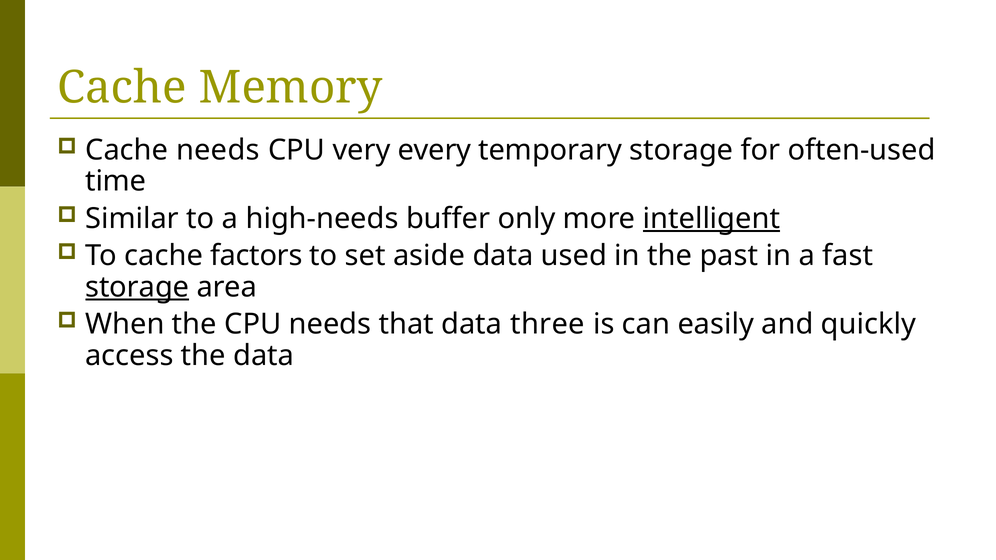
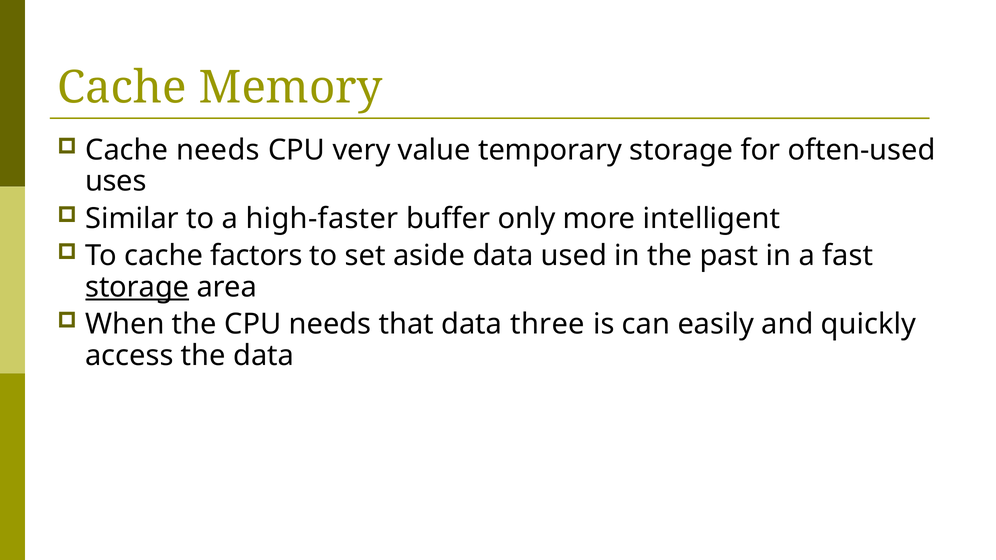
every: every -> value
time: time -> uses
high-needs: high-needs -> high-faster
intelligent underline: present -> none
